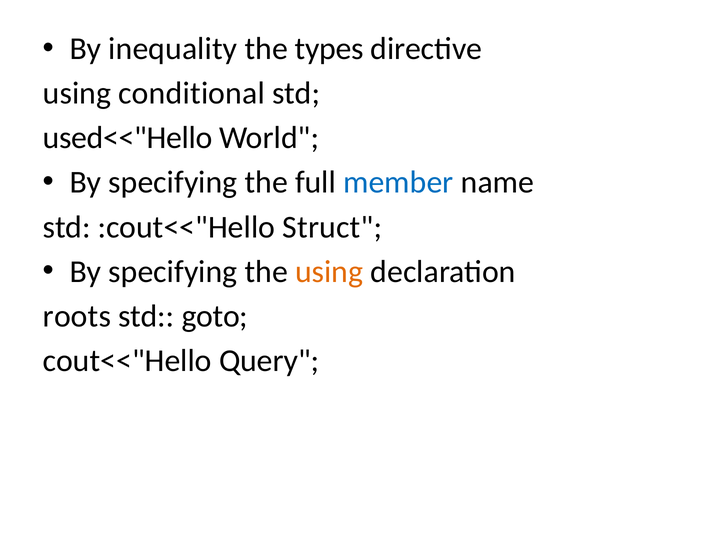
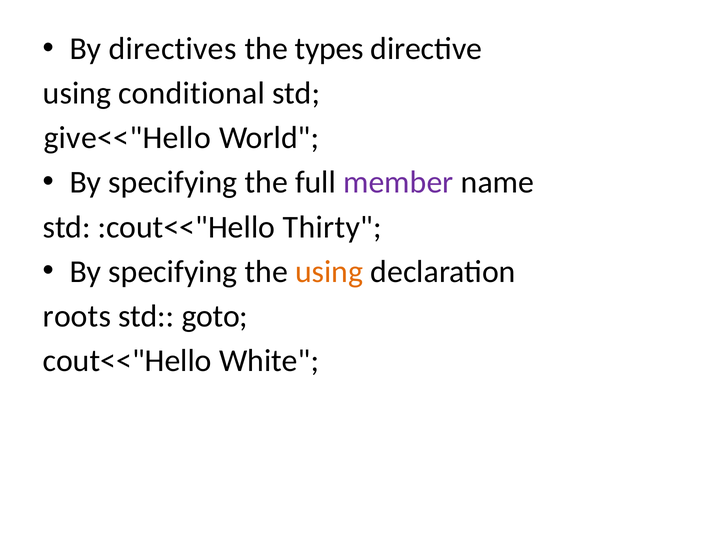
inequality: inequality -> directives
used<<"Hello: used<<"Hello -> give<<"Hello
member colour: blue -> purple
Struct: Struct -> Thirty
Query: Query -> White
